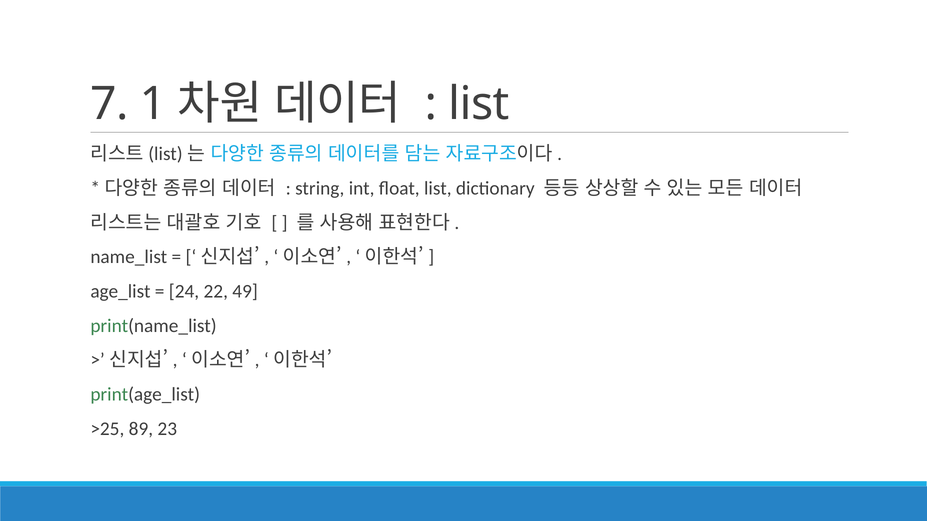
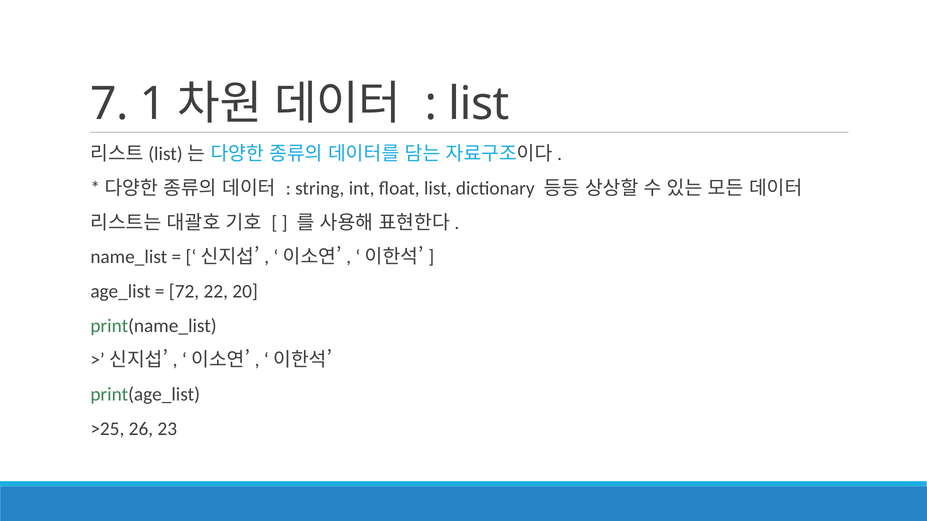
24: 24 -> 72
49: 49 -> 20
89: 89 -> 26
